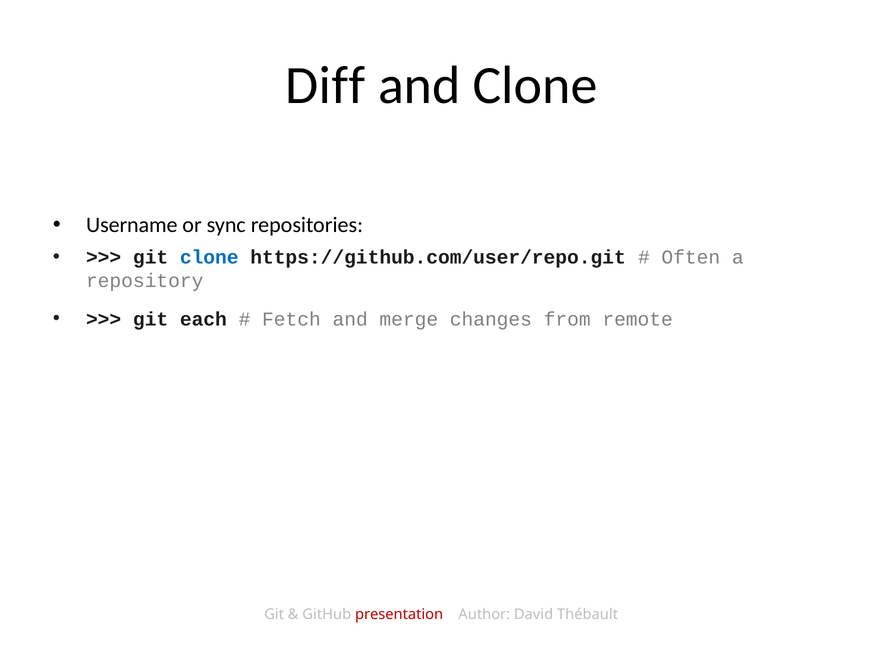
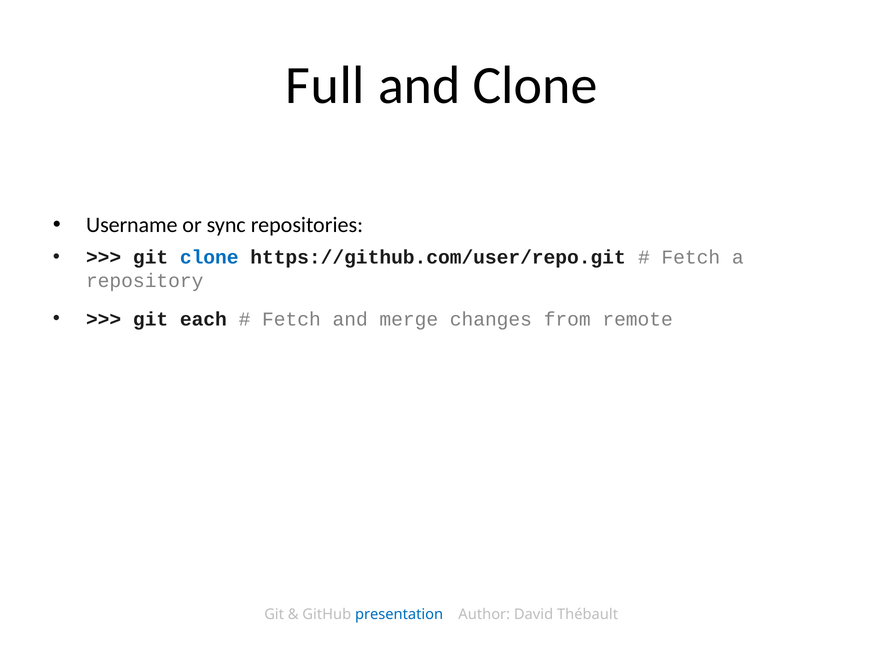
Diff: Diff -> Full
Often at (691, 257): Often -> Fetch
presentation colour: red -> blue
